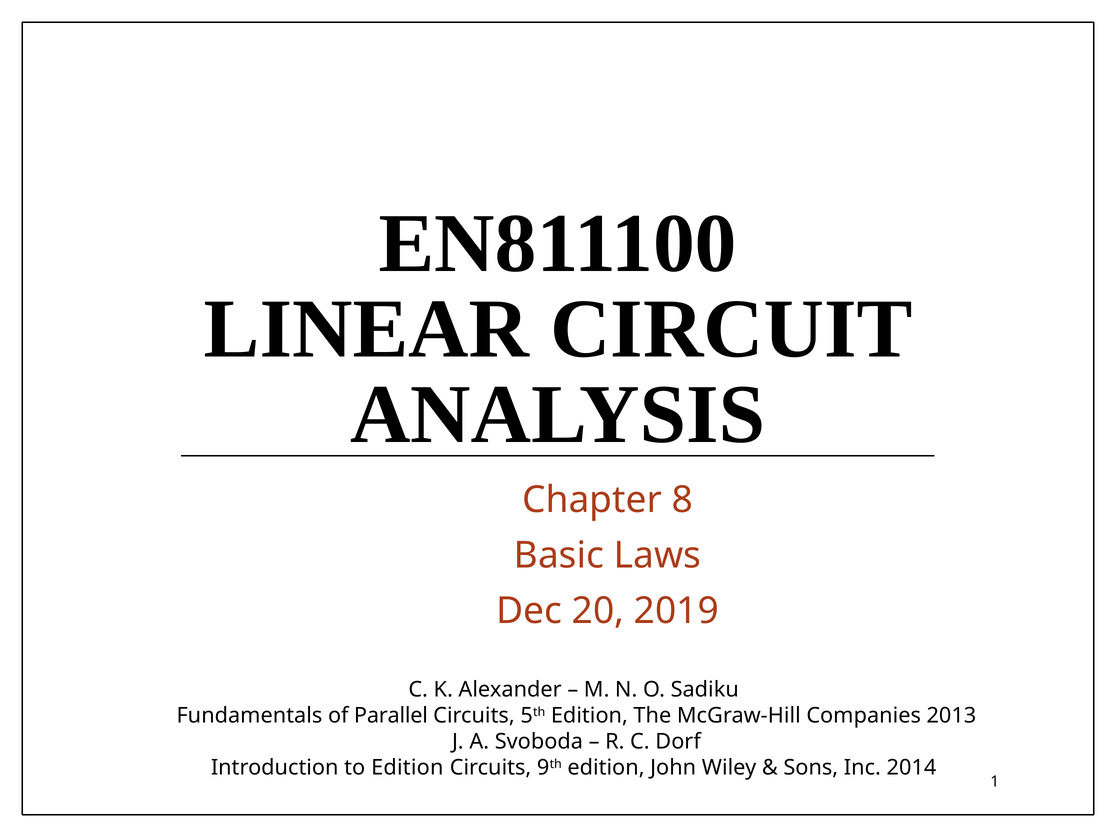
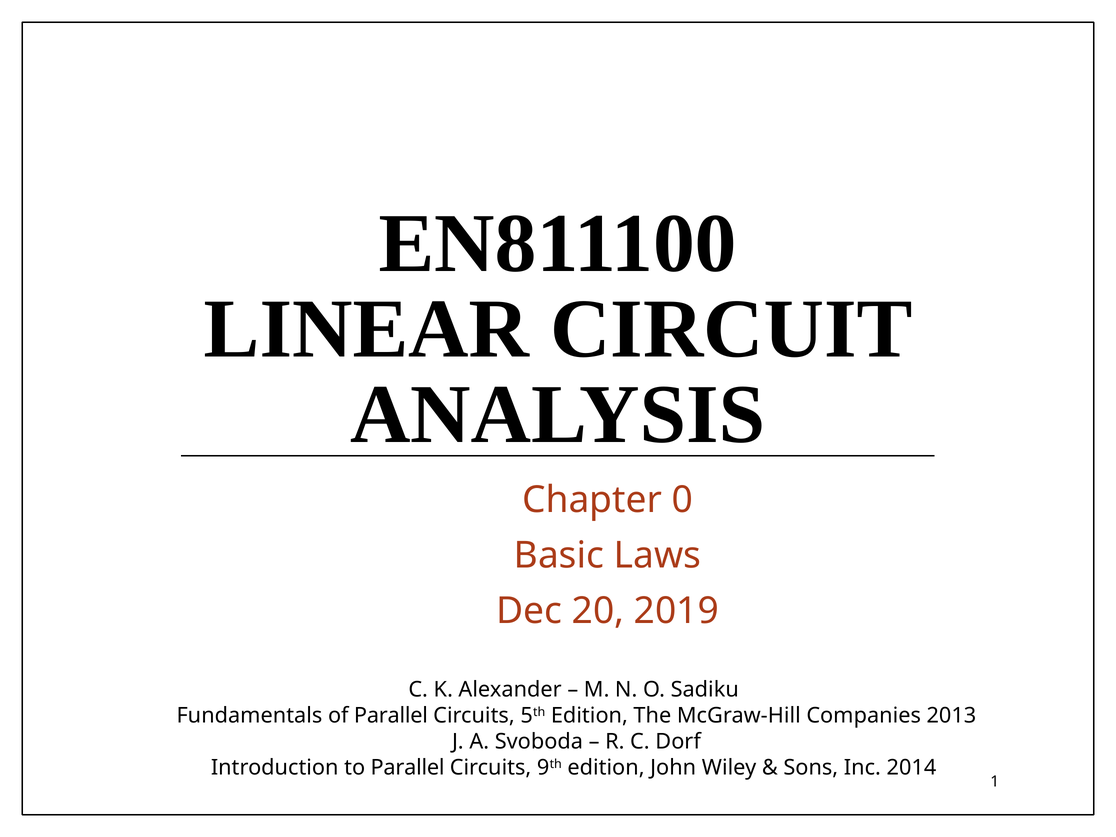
8: 8 -> 0
to Edition: Edition -> Parallel
